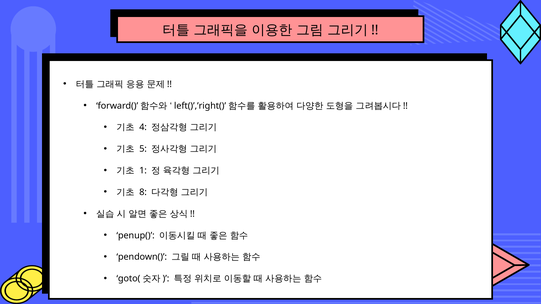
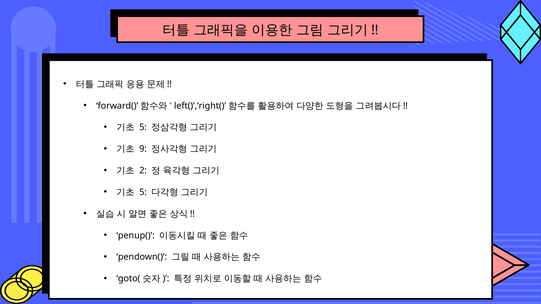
4 at (143, 127): 4 -> 5
5: 5 -> 9
1: 1 -> 2
8 at (143, 192): 8 -> 5
